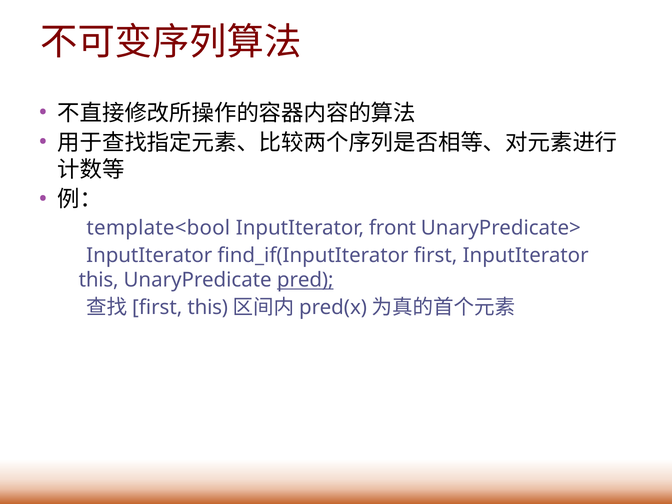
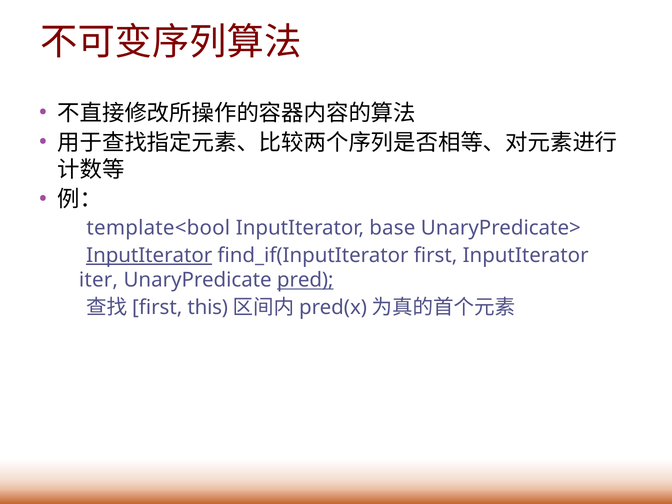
front: front -> base
InputIterator at (149, 255) underline: none -> present
this at (99, 280): this -> iter
